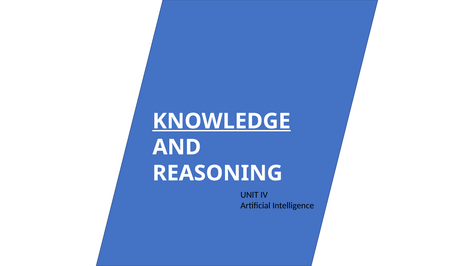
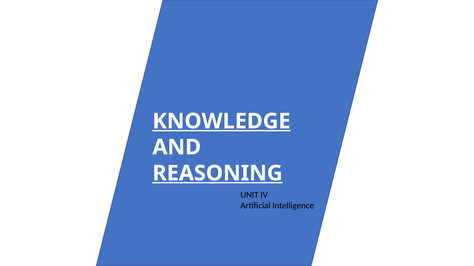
REASONING underline: none -> present
